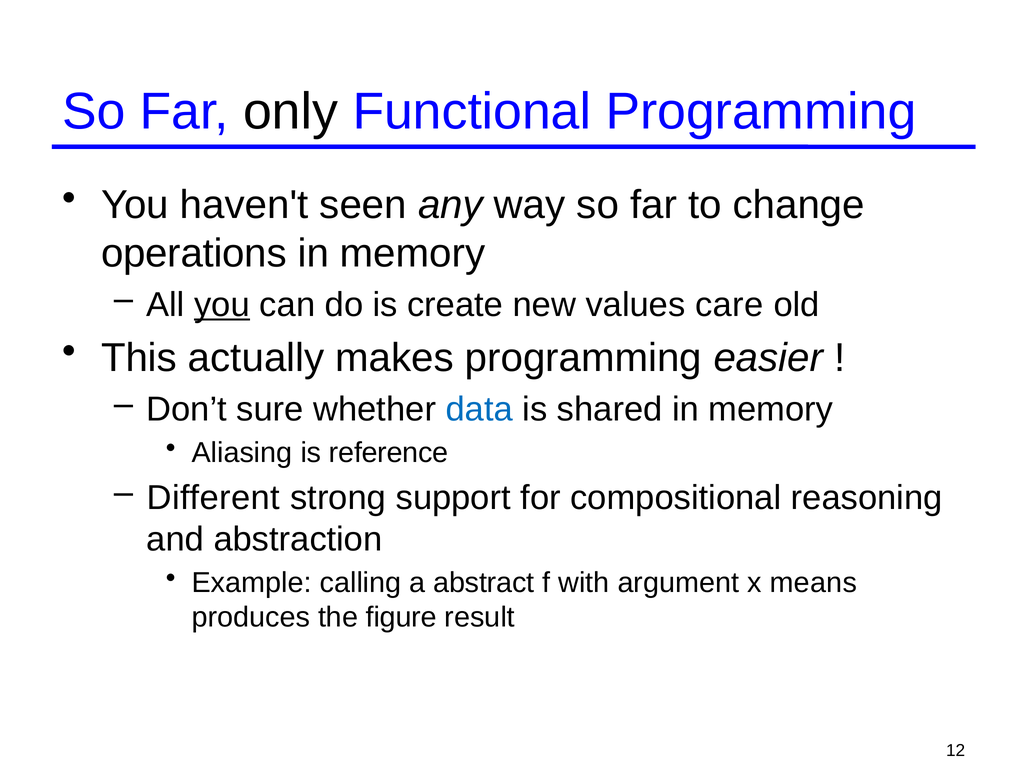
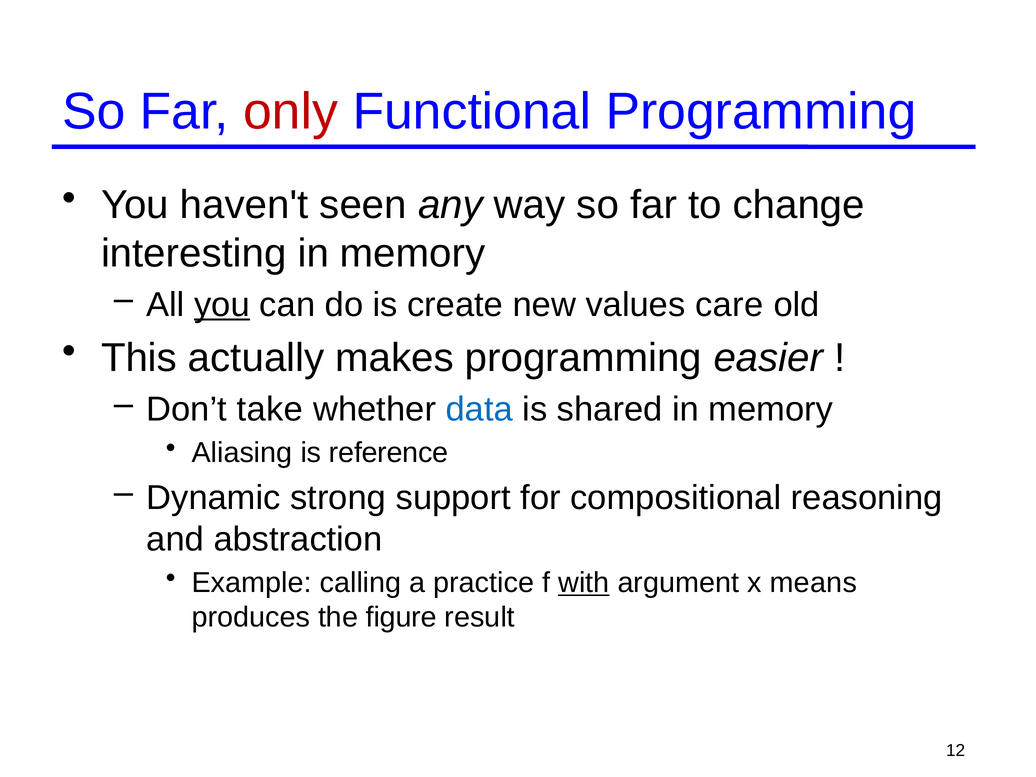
only colour: black -> red
operations: operations -> interesting
sure: sure -> take
Different: Different -> Dynamic
abstract: abstract -> practice
with underline: none -> present
